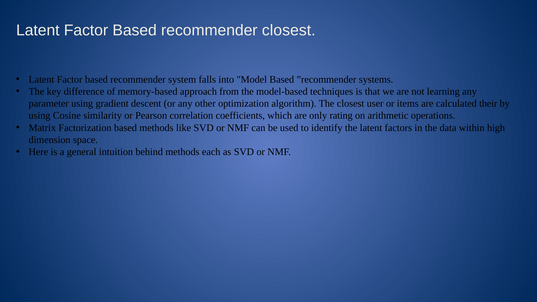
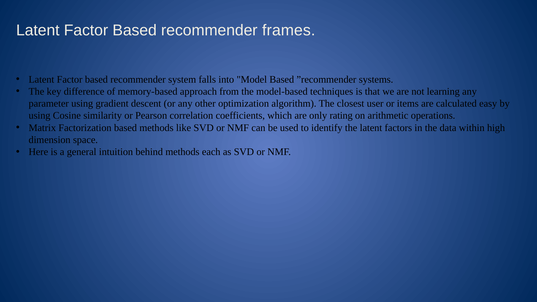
recommender closest: closest -> frames
their: their -> easy
